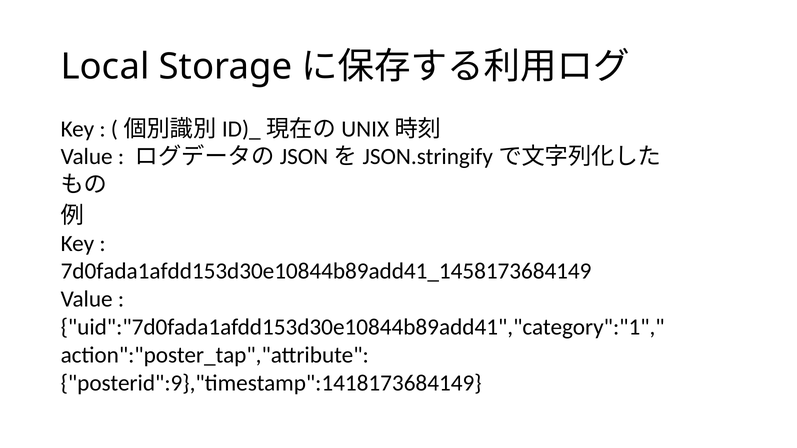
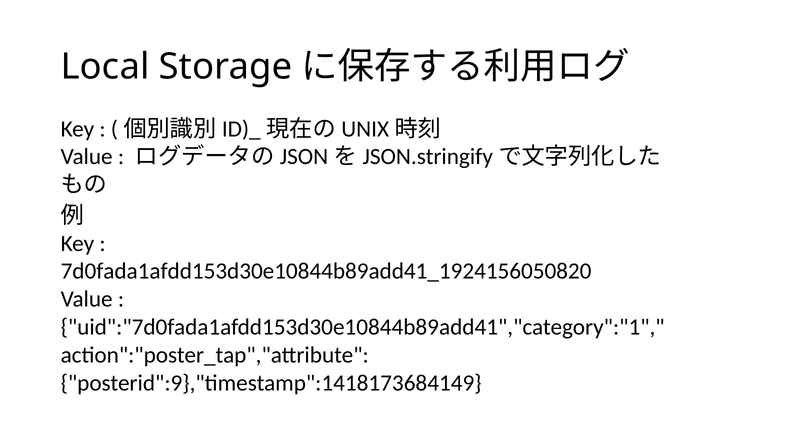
7d0fada1afdd153d30e10844b89add41_1458173684149: 7d0fada1afdd153d30e10844b89add41_1458173684149 -> 7d0fada1afdd153d30e10844b89add41_1924156050820
